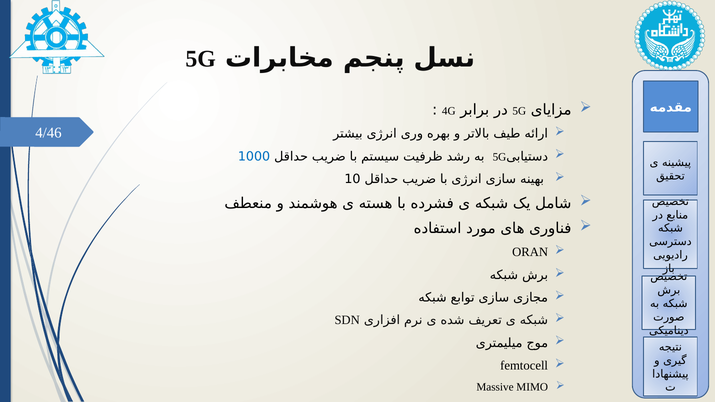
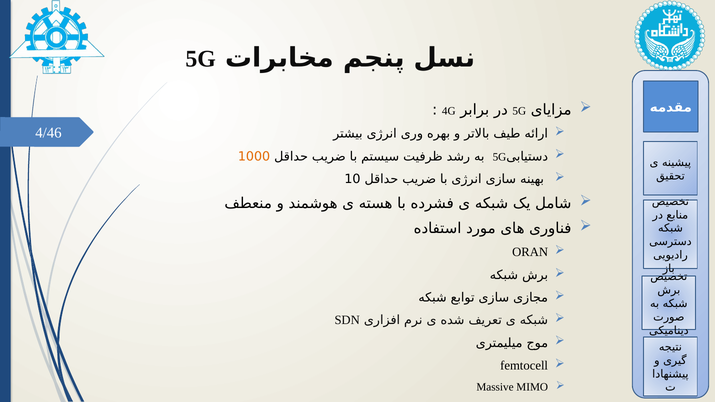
1000 colour: blue -> orange
